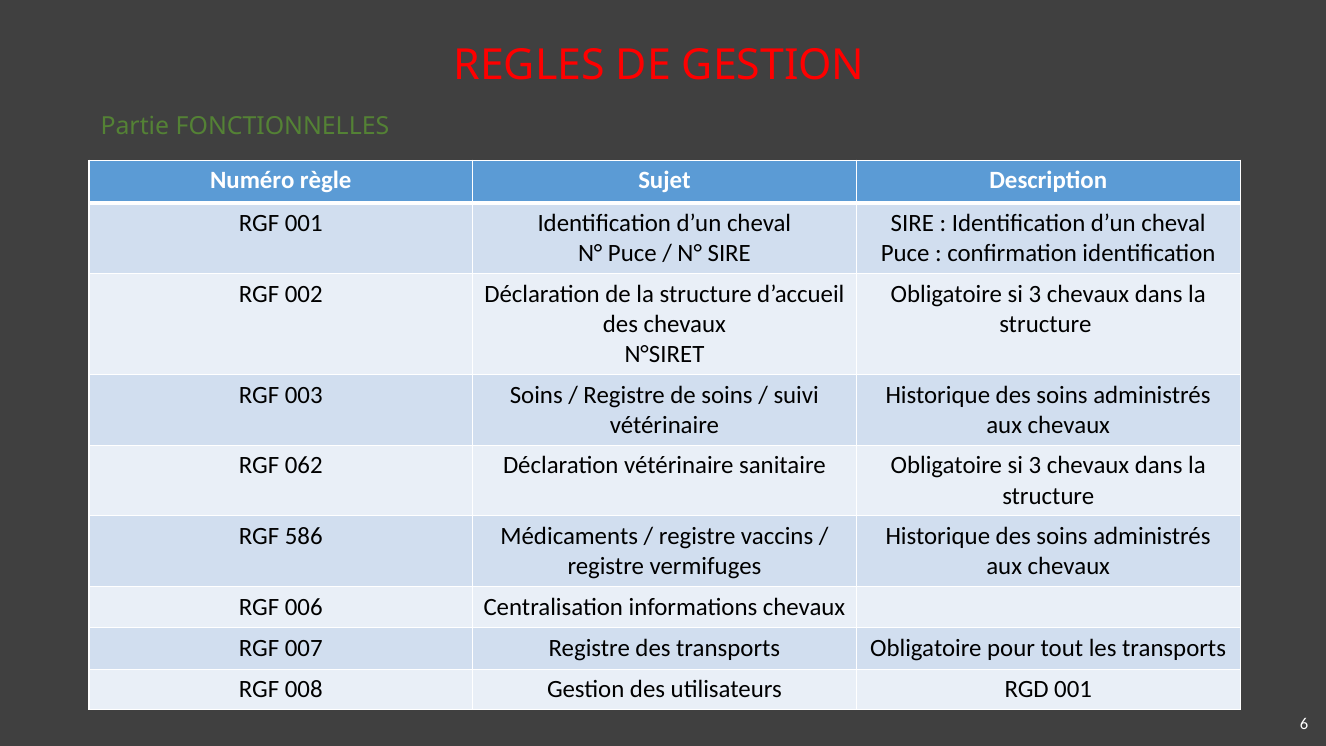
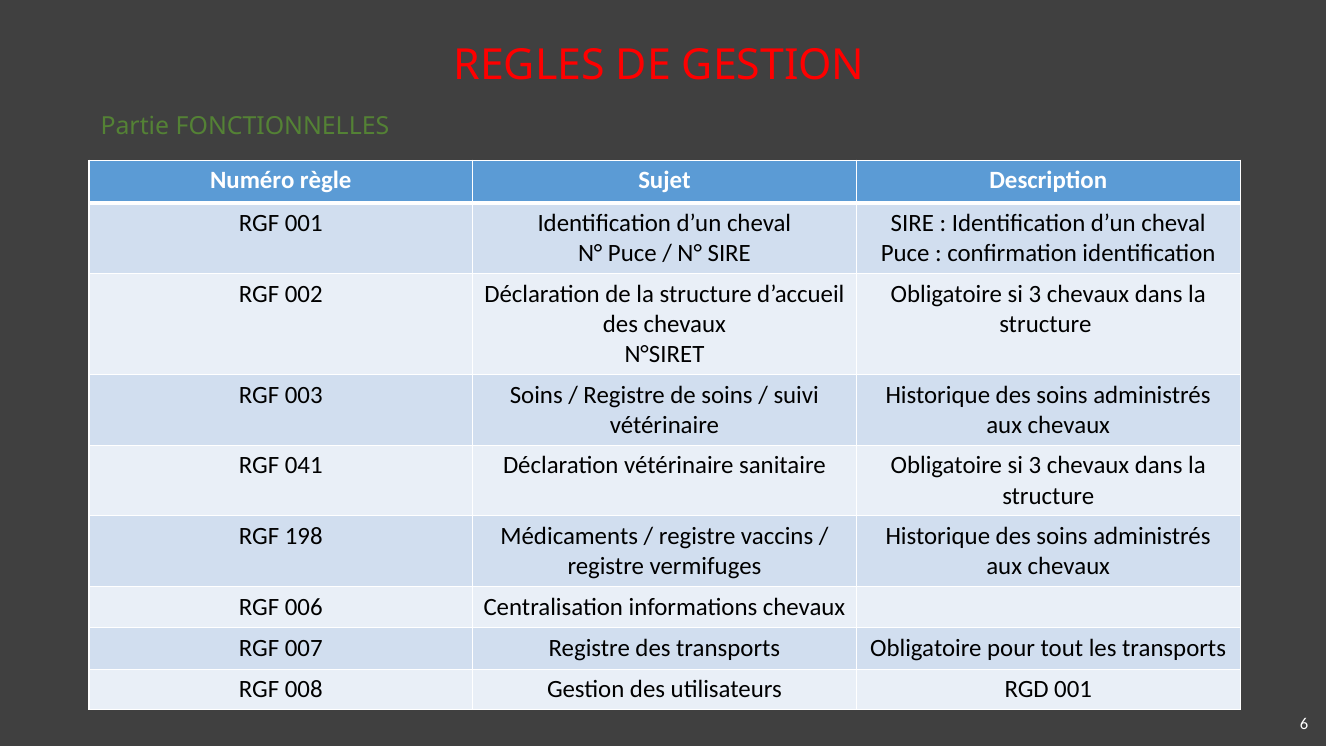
062: 062 -> 041
586: 586 -> 198
